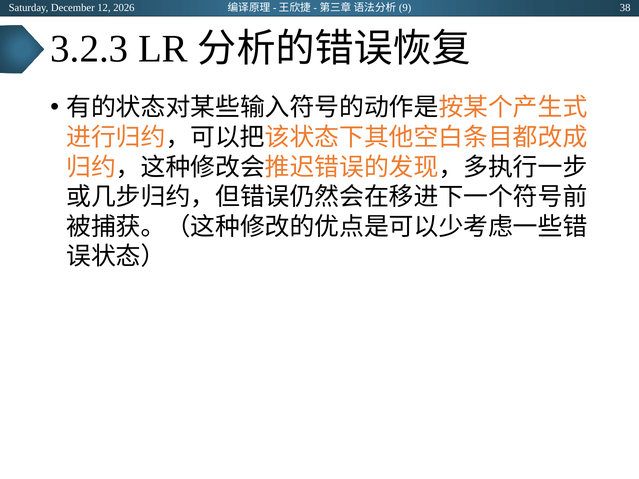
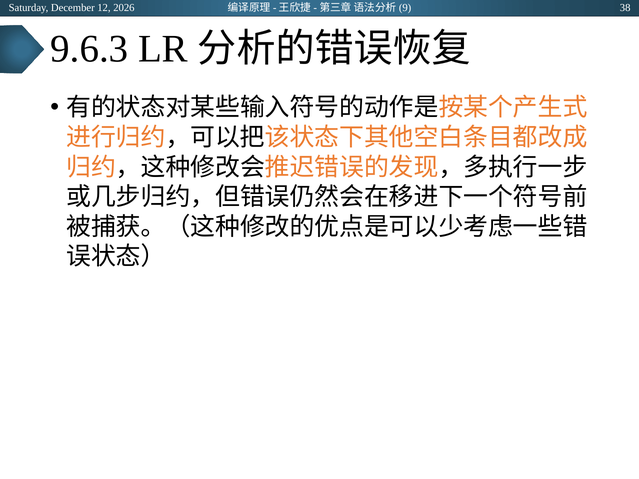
3.2.3: 3.2.3 -> 9.6.3
